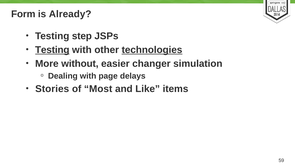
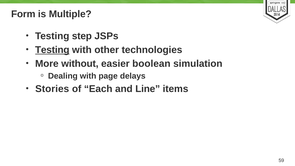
Already: Already -> Multiple
technologies underline: present -> none
changer: changer -> boolean
Most: Most -> Each
Like: Like -> Line
